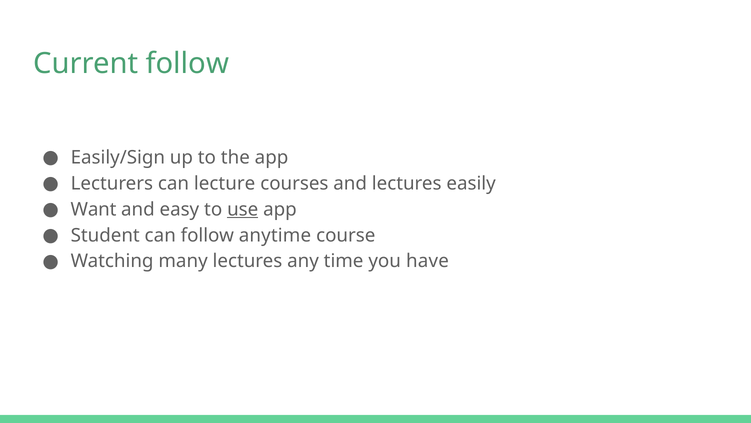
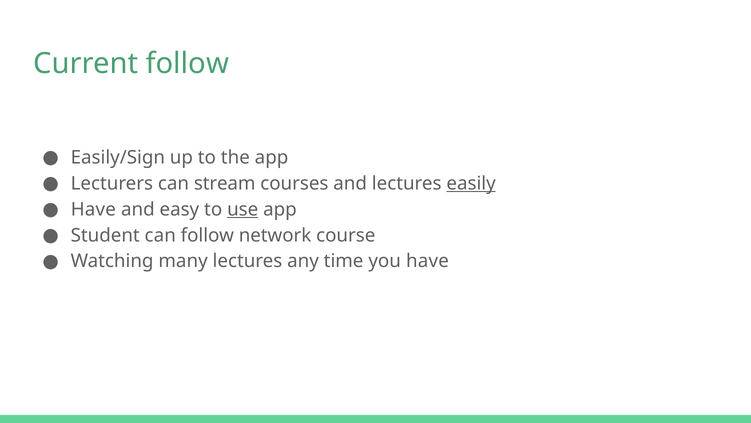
lecture: lecture -> stream
easily underline: none -> present
Want at (94, 209): Want -> Have
anytime: anytime -> network
